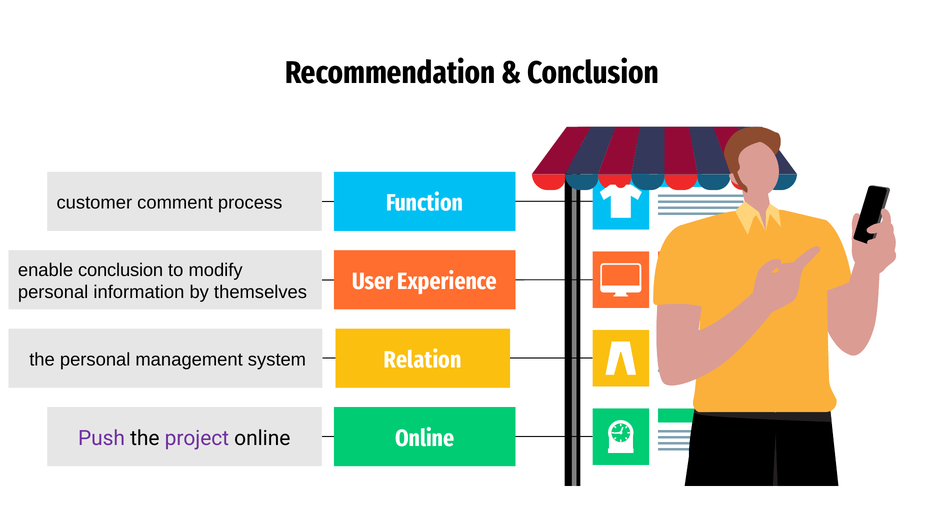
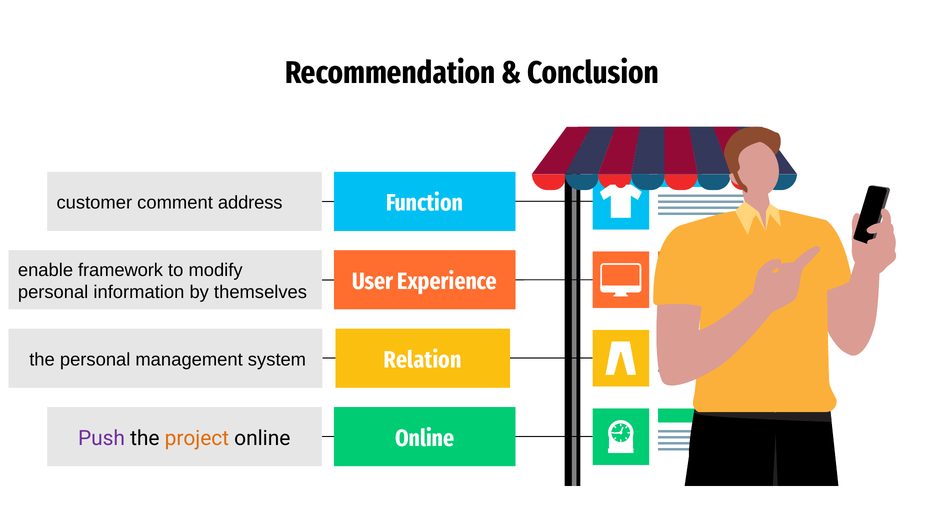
process: process -> address
enable conclusion: conclusion -> framework
project colour: purple -> orange
